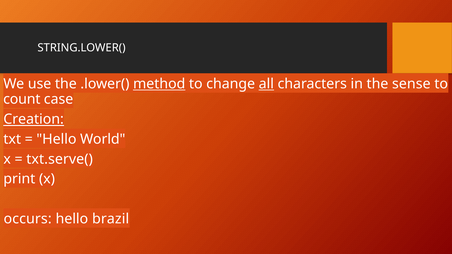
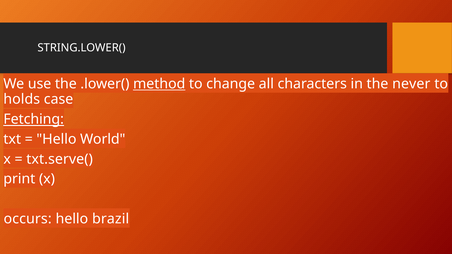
all underline: present -> none
sense: sense -> never
count: count -> holds
Creation: Creation -> Fetching
